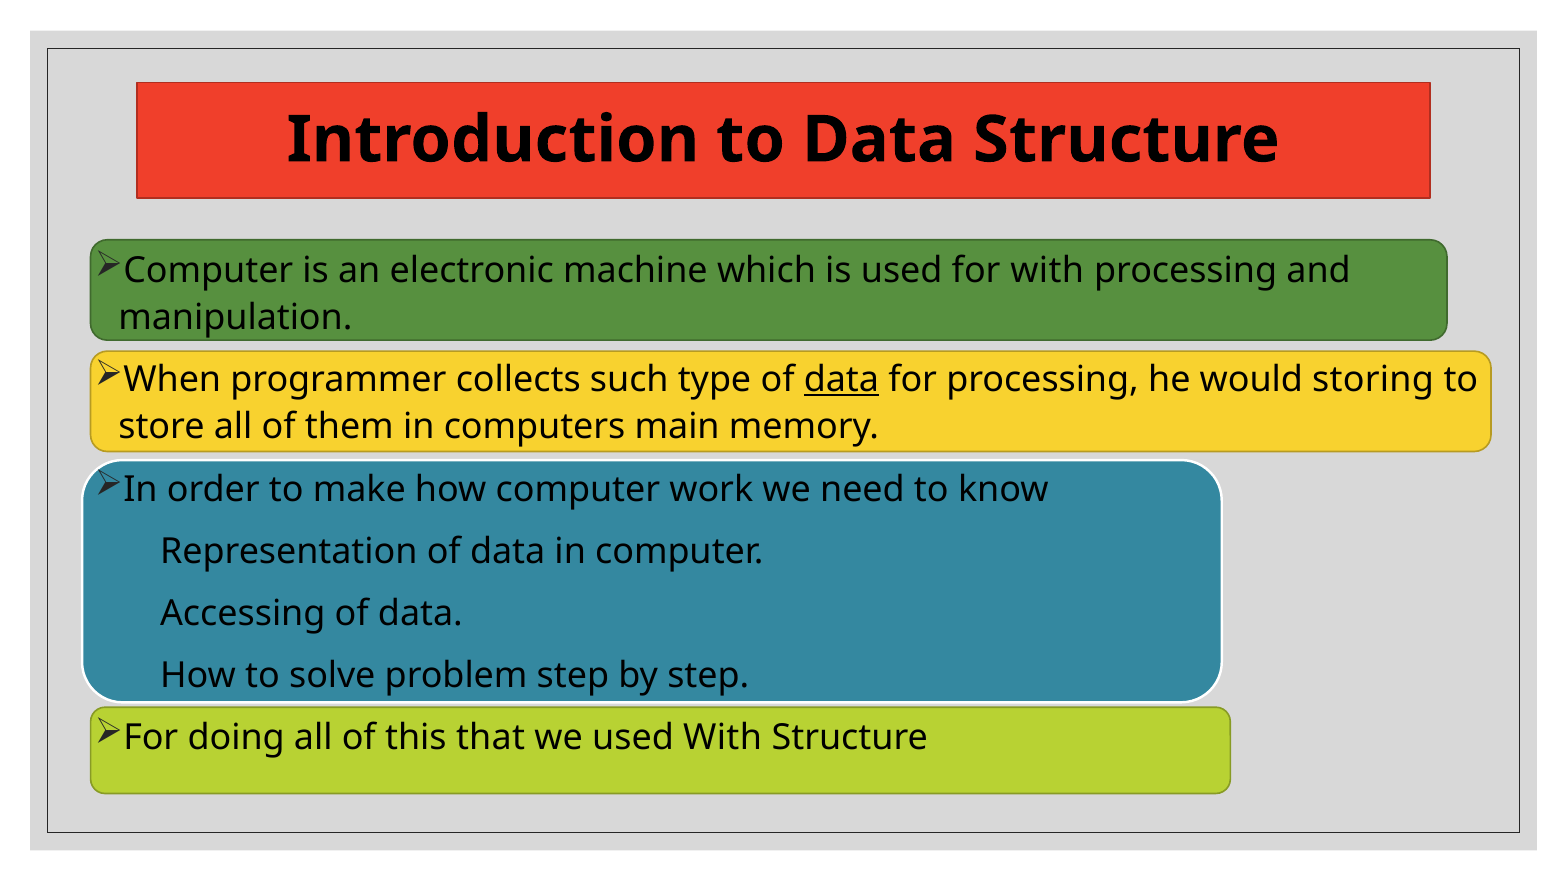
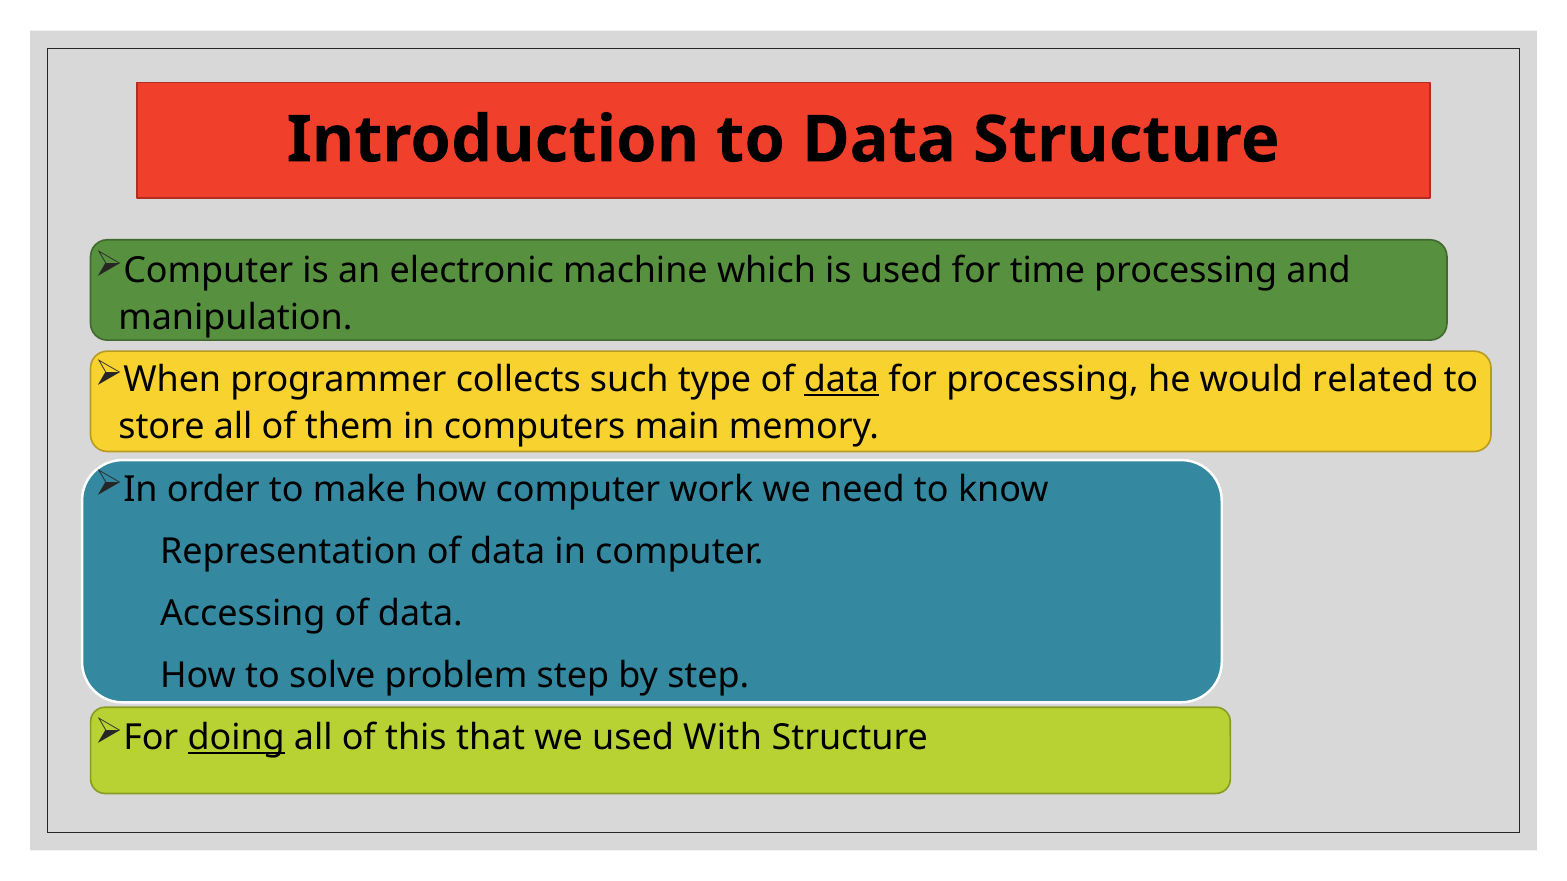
for with: with -> time
storing: storing -> related
doing underline: none -> present
